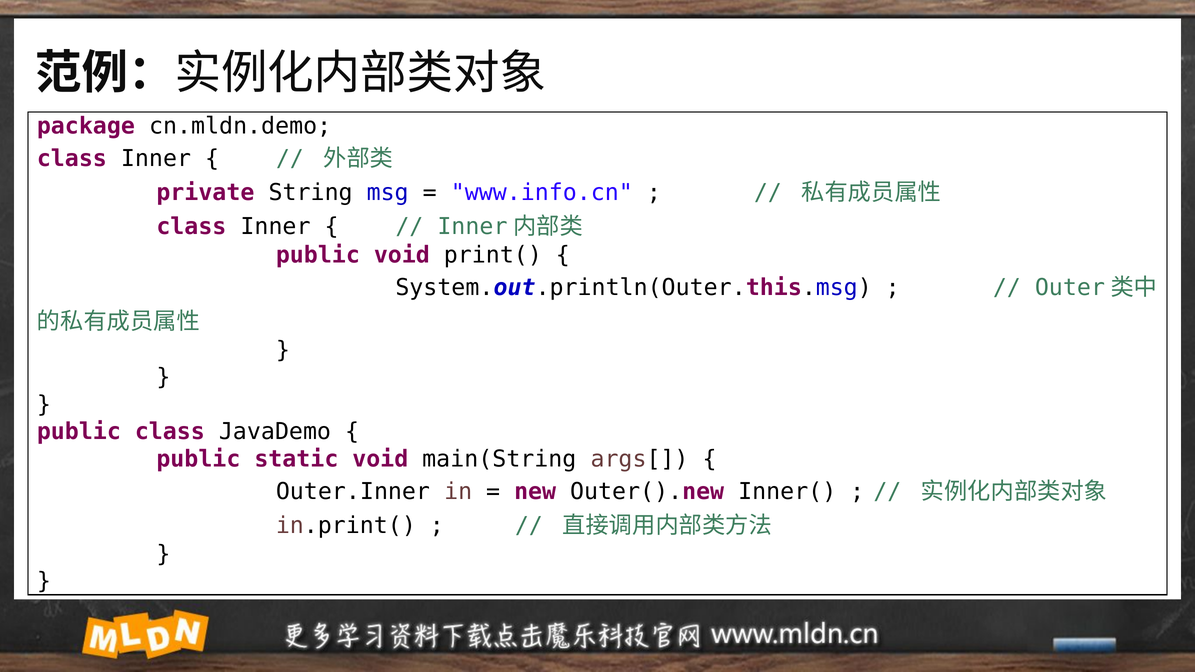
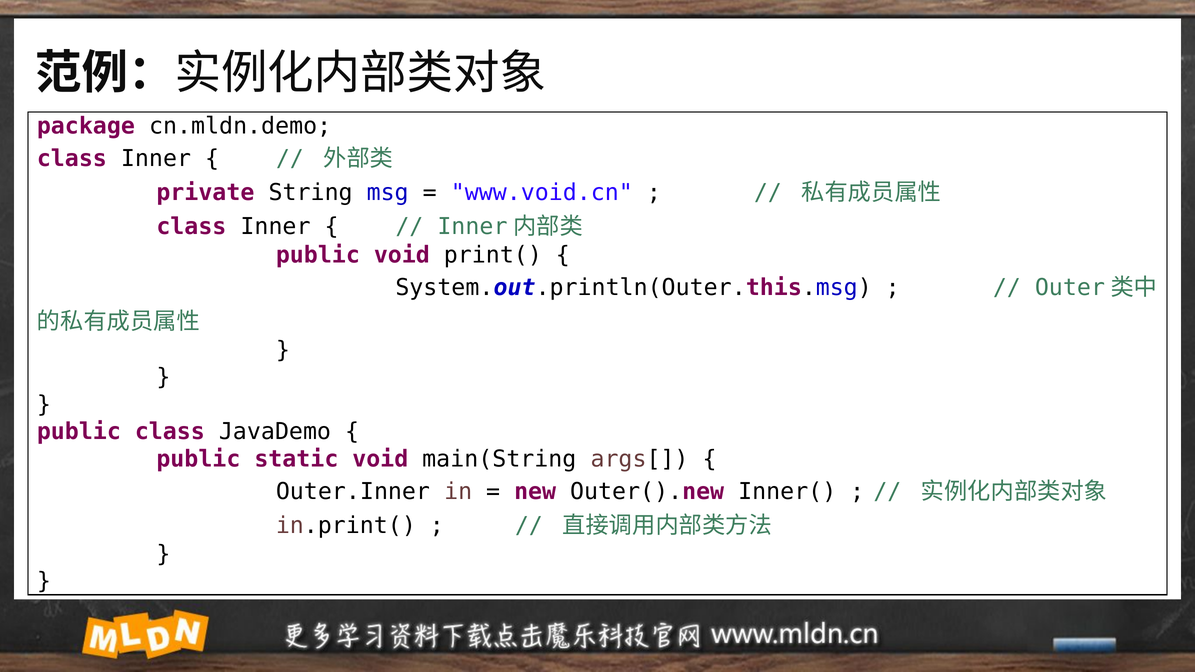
www.info.cn: www.info.cn -> www.void.cn
